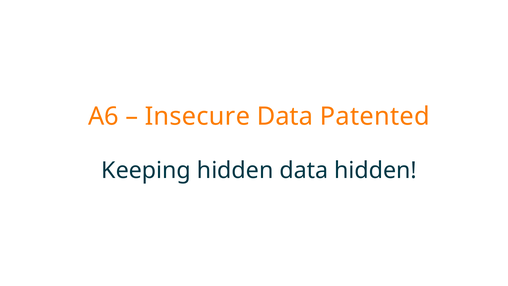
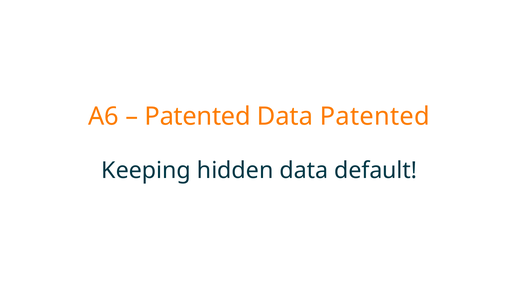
Insecure at (197, 116): Insecure -> Patented
data hidden: hidden -> default
